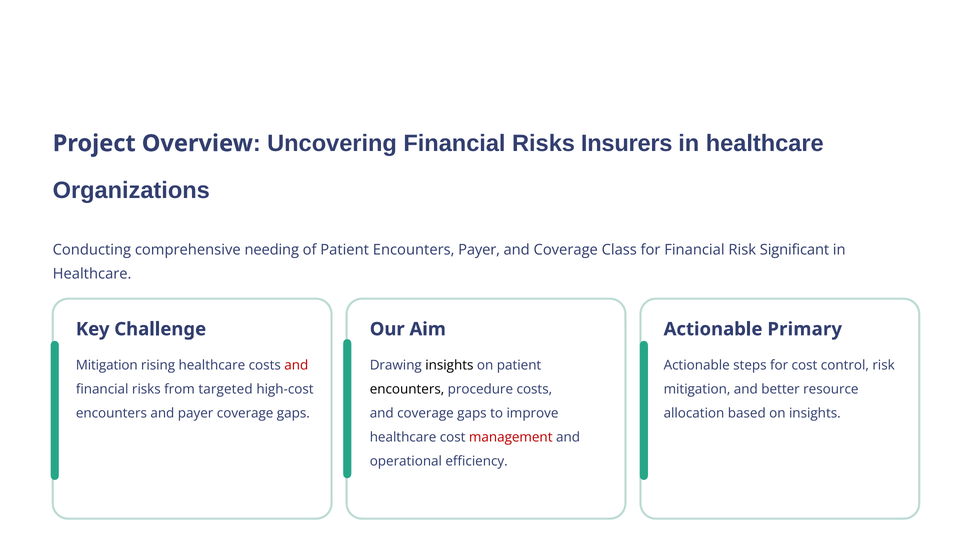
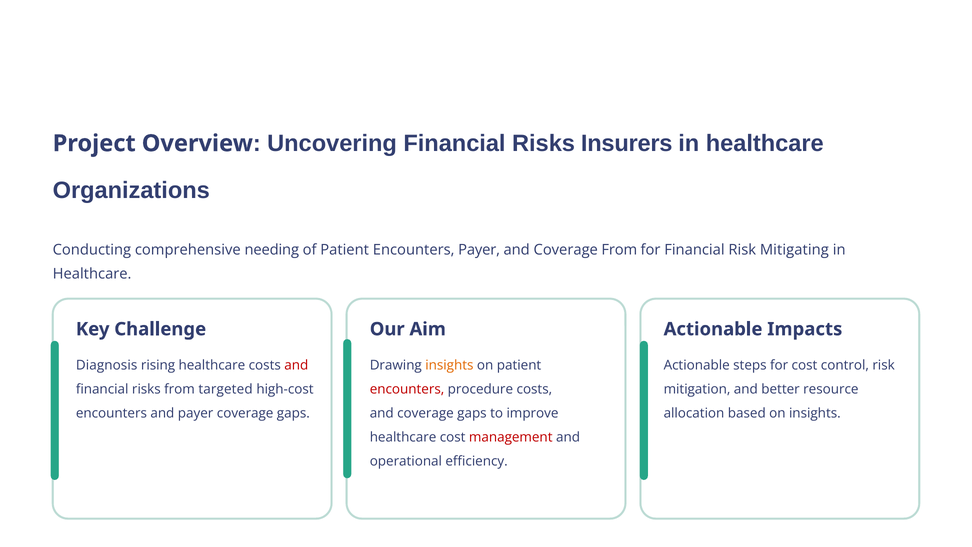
Coverage Class: Class -> From
Significant: Significant -> Mitigating
Primary: Primary -> Impacts
Mitigation at (107, 365): Mitigation -> Diagnosis
insights at (449, 365) colour: black -> orange
encounters at (407, 389) colour: black -> red
